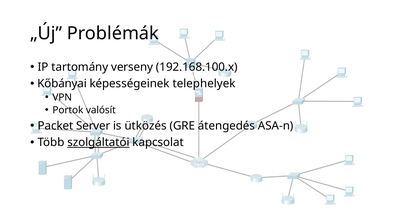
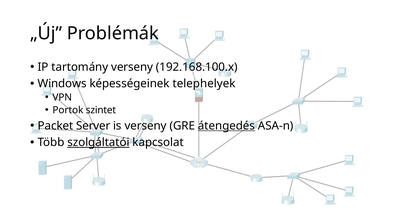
Kőbányai: Kőbányai -> Windows
valósít: valósít -> szintet
is ütközés: ütközés -> verseny
átengedés underline: none -> present
